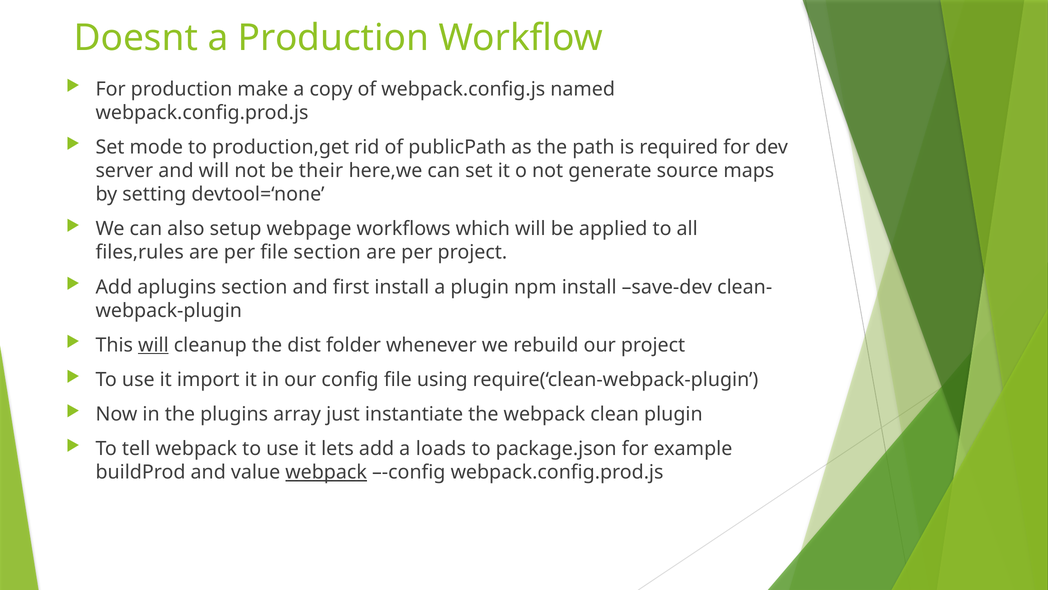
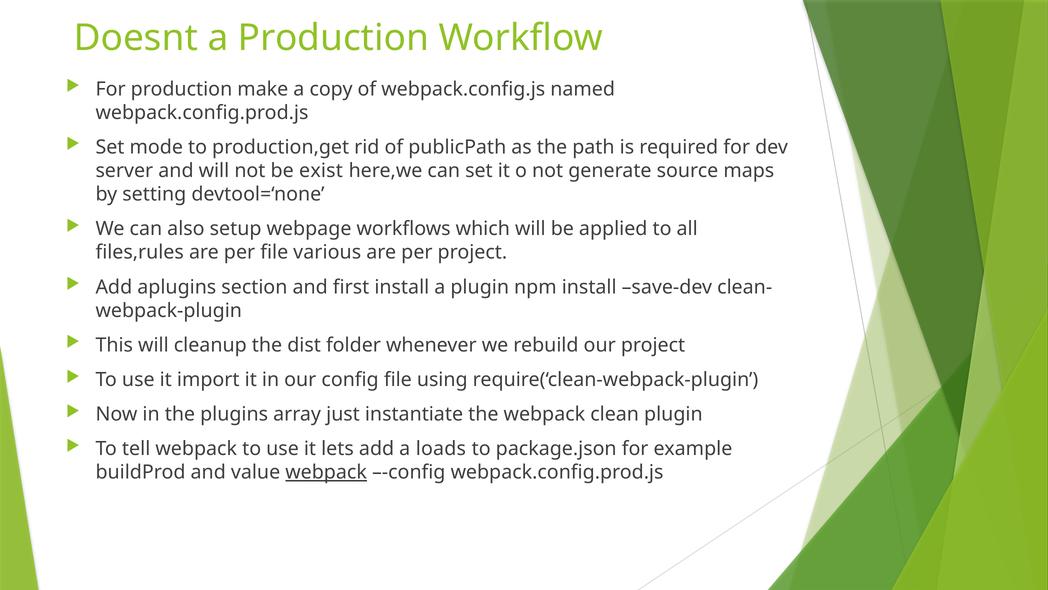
their: their -> exist
file section: section -> various
will at (153, 345) underline: present -> none
